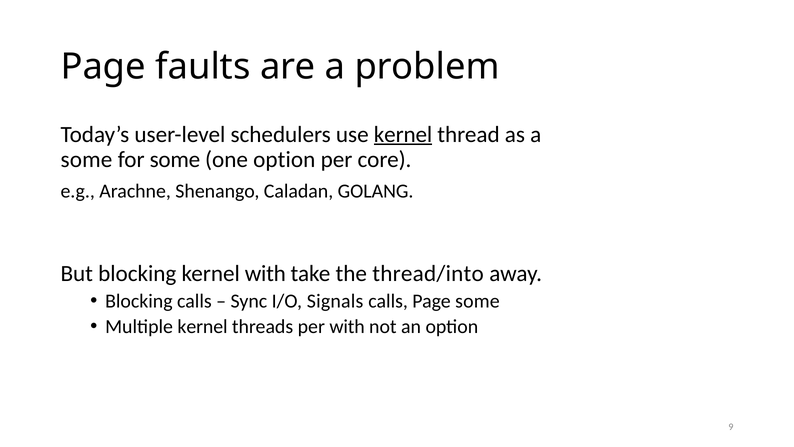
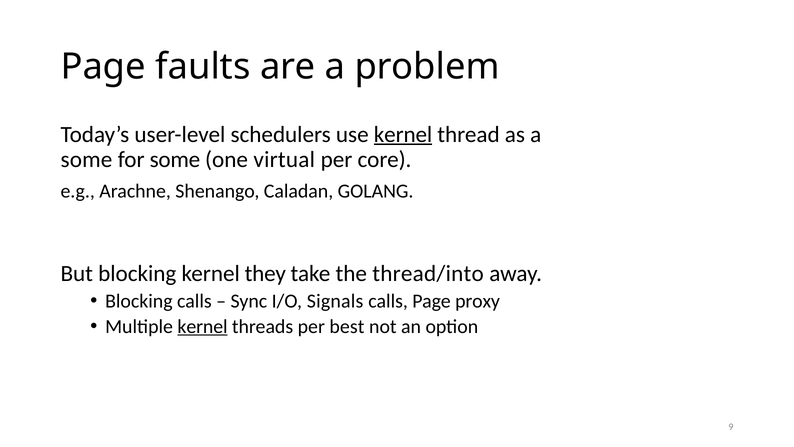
one option: option -> virtual
kernel with: with -> they
Page some: some -> proxy
kernel at (203, 326) underline: none -> present
per with: with -> best
